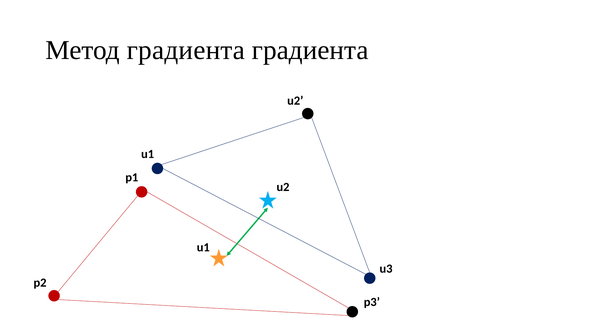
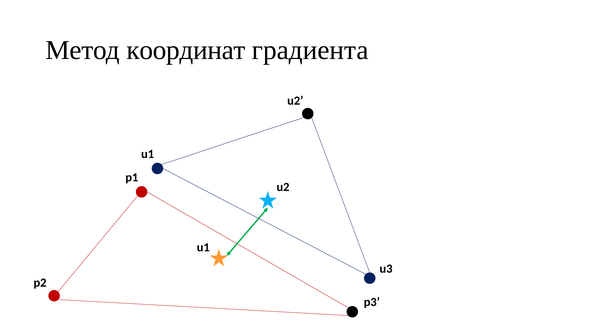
Метод градиента: градиента -> координат
